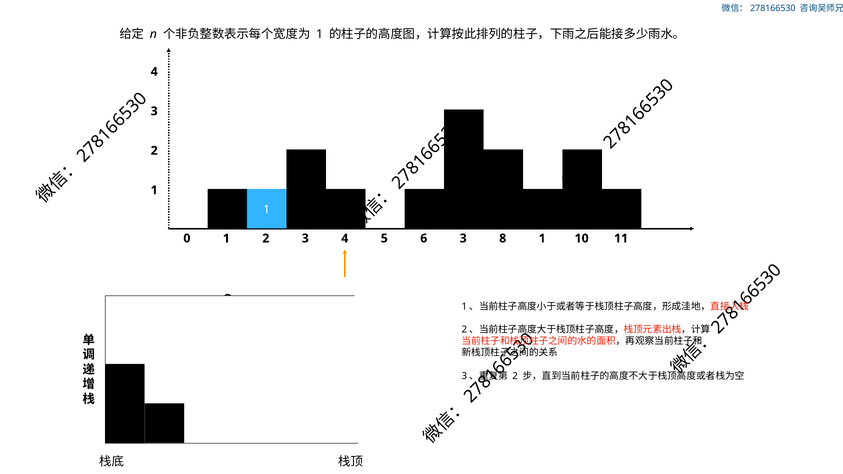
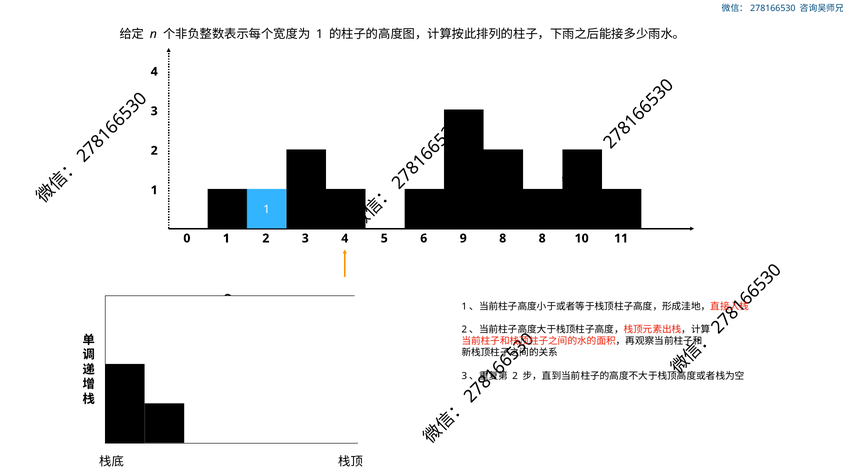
6 3: 3 -> 9
1 at (542, 238): 1 -> 8
